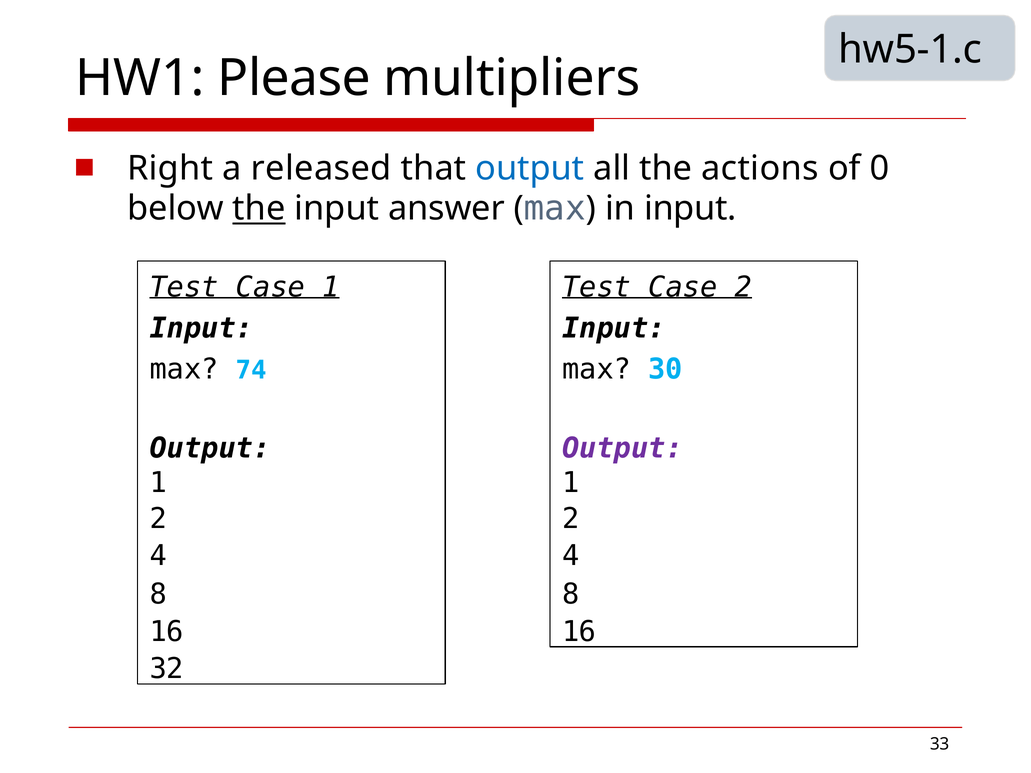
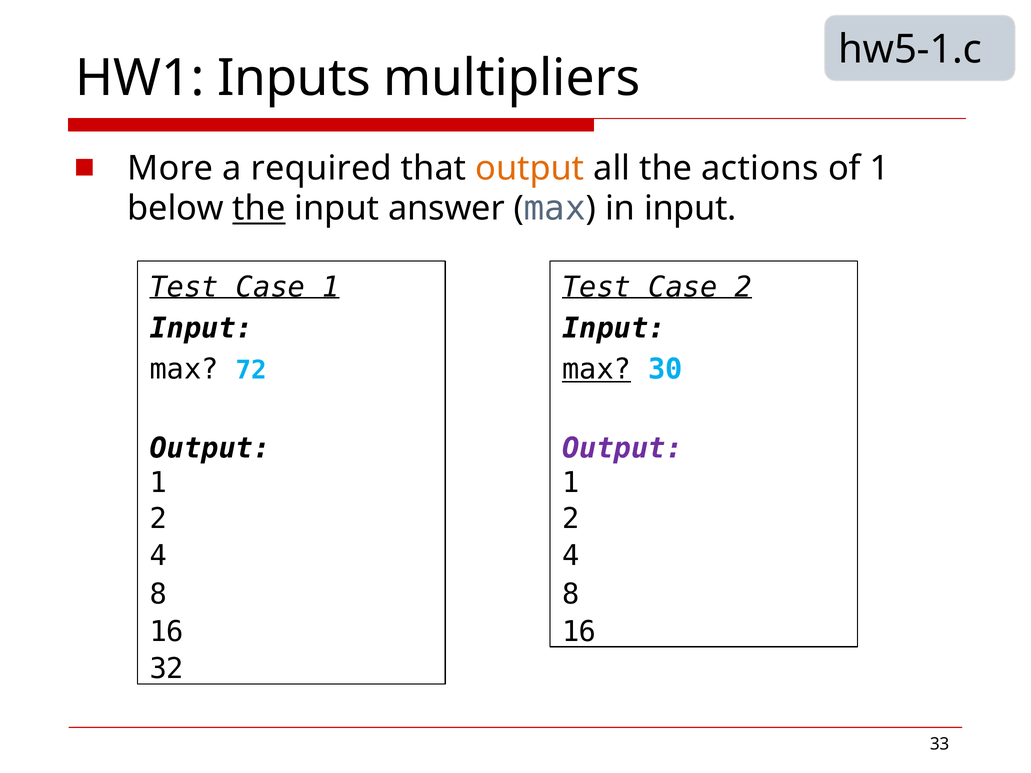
Please: Please -> Inputs
Right: Right -> More
released: released -> required
output at (530, 168) colour: blue -> orange
of 0: 0 -> 1
74: 74 -> 72
max at (597, 370) underline: none -> present
